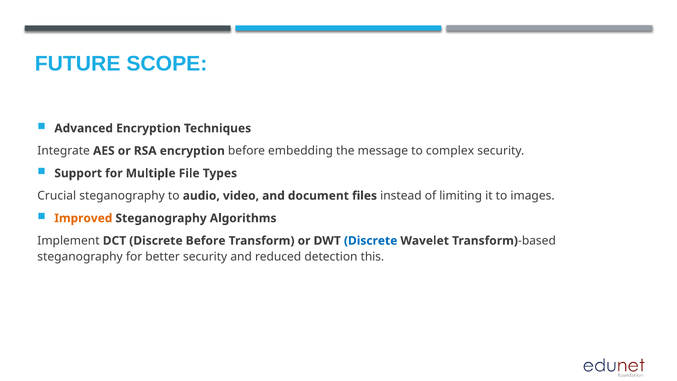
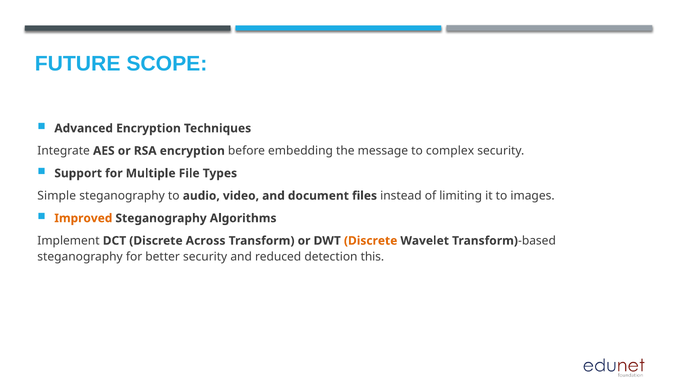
Crucial: Crucial -> Simple
Discrete Before: Before -> Across
Discrete at (371, 241) colour: blue -> orange
